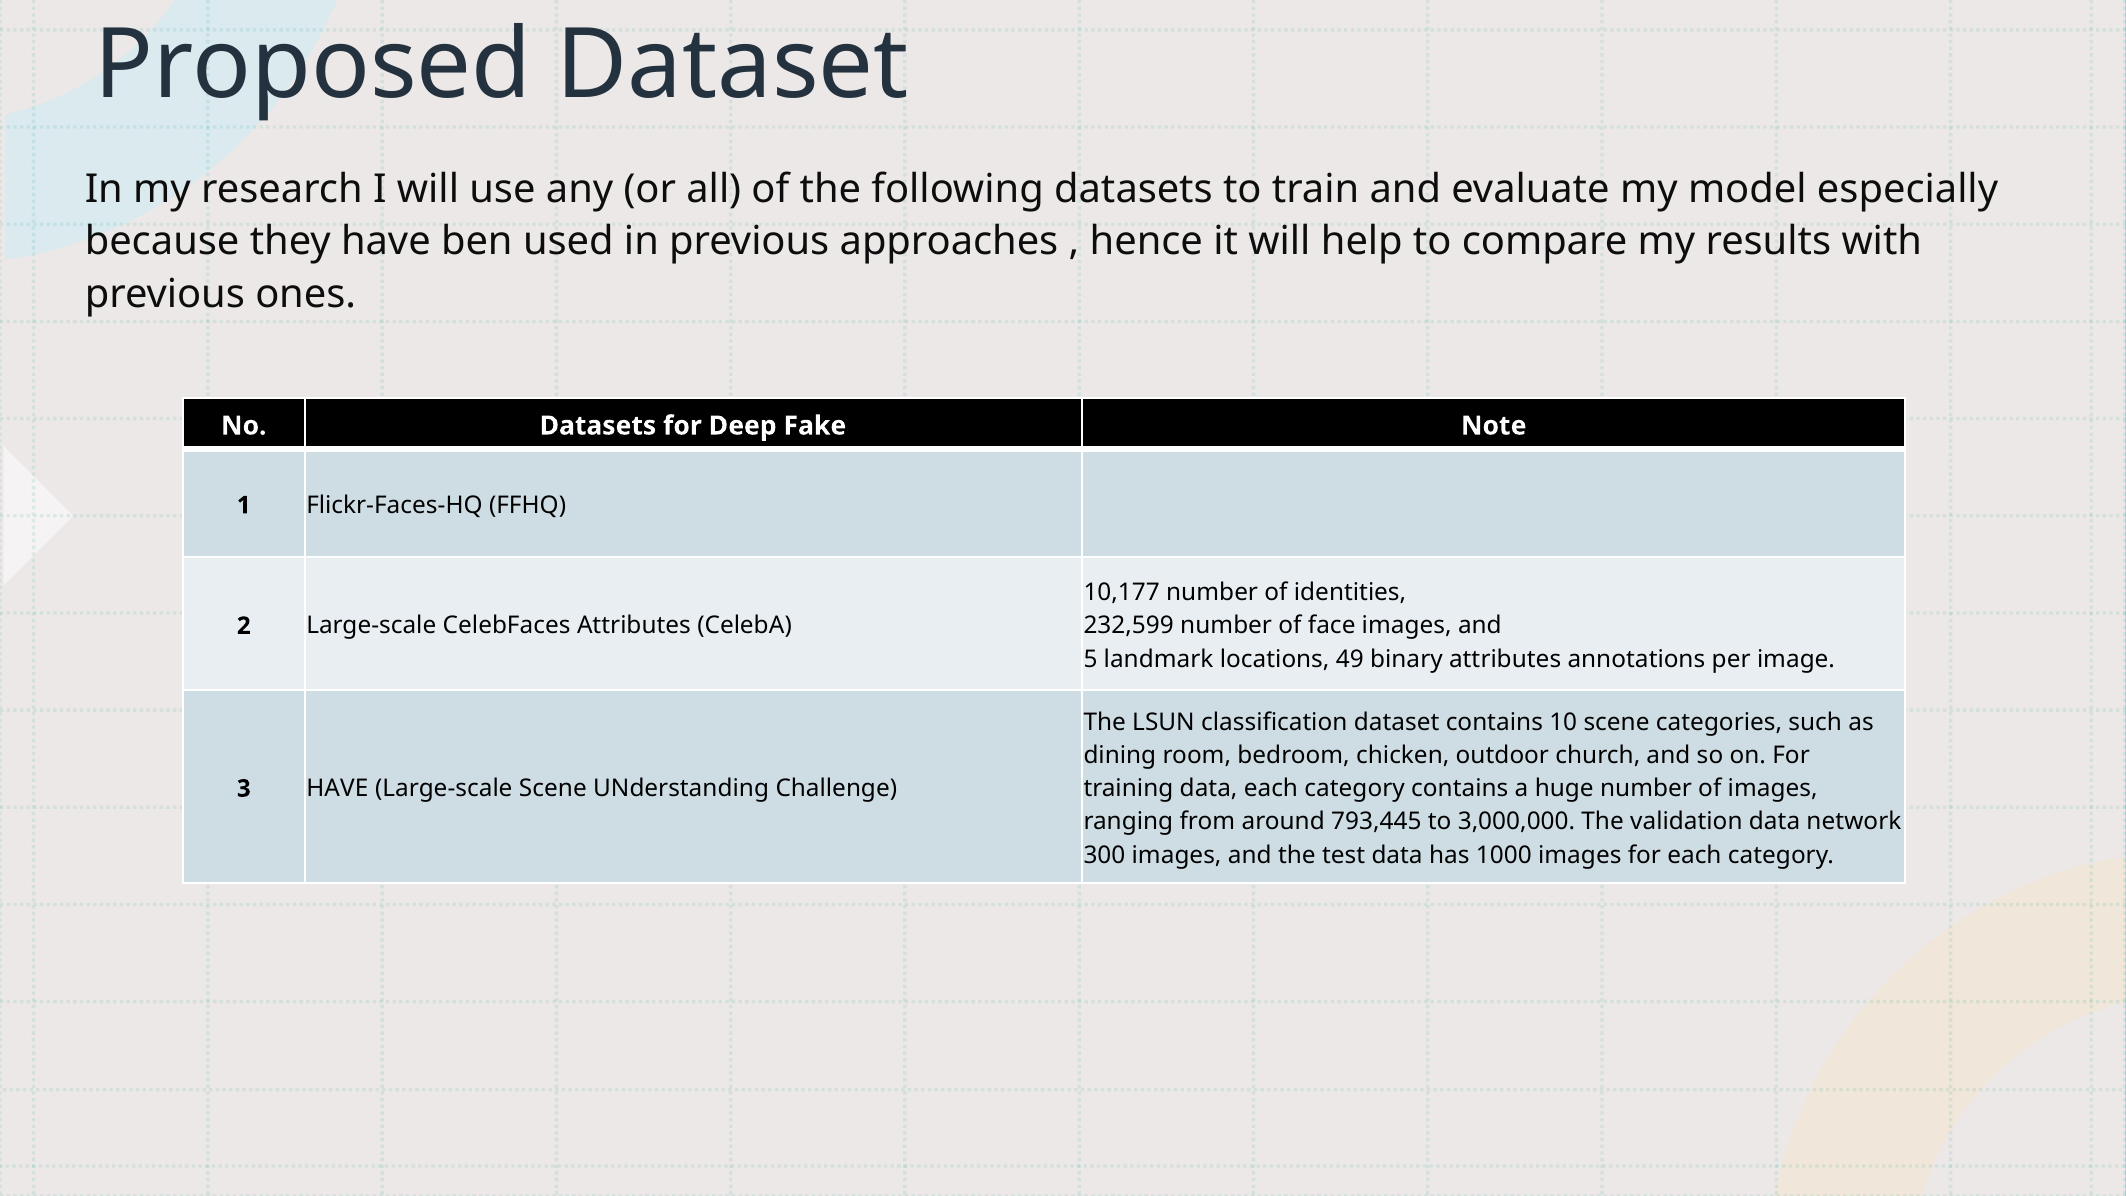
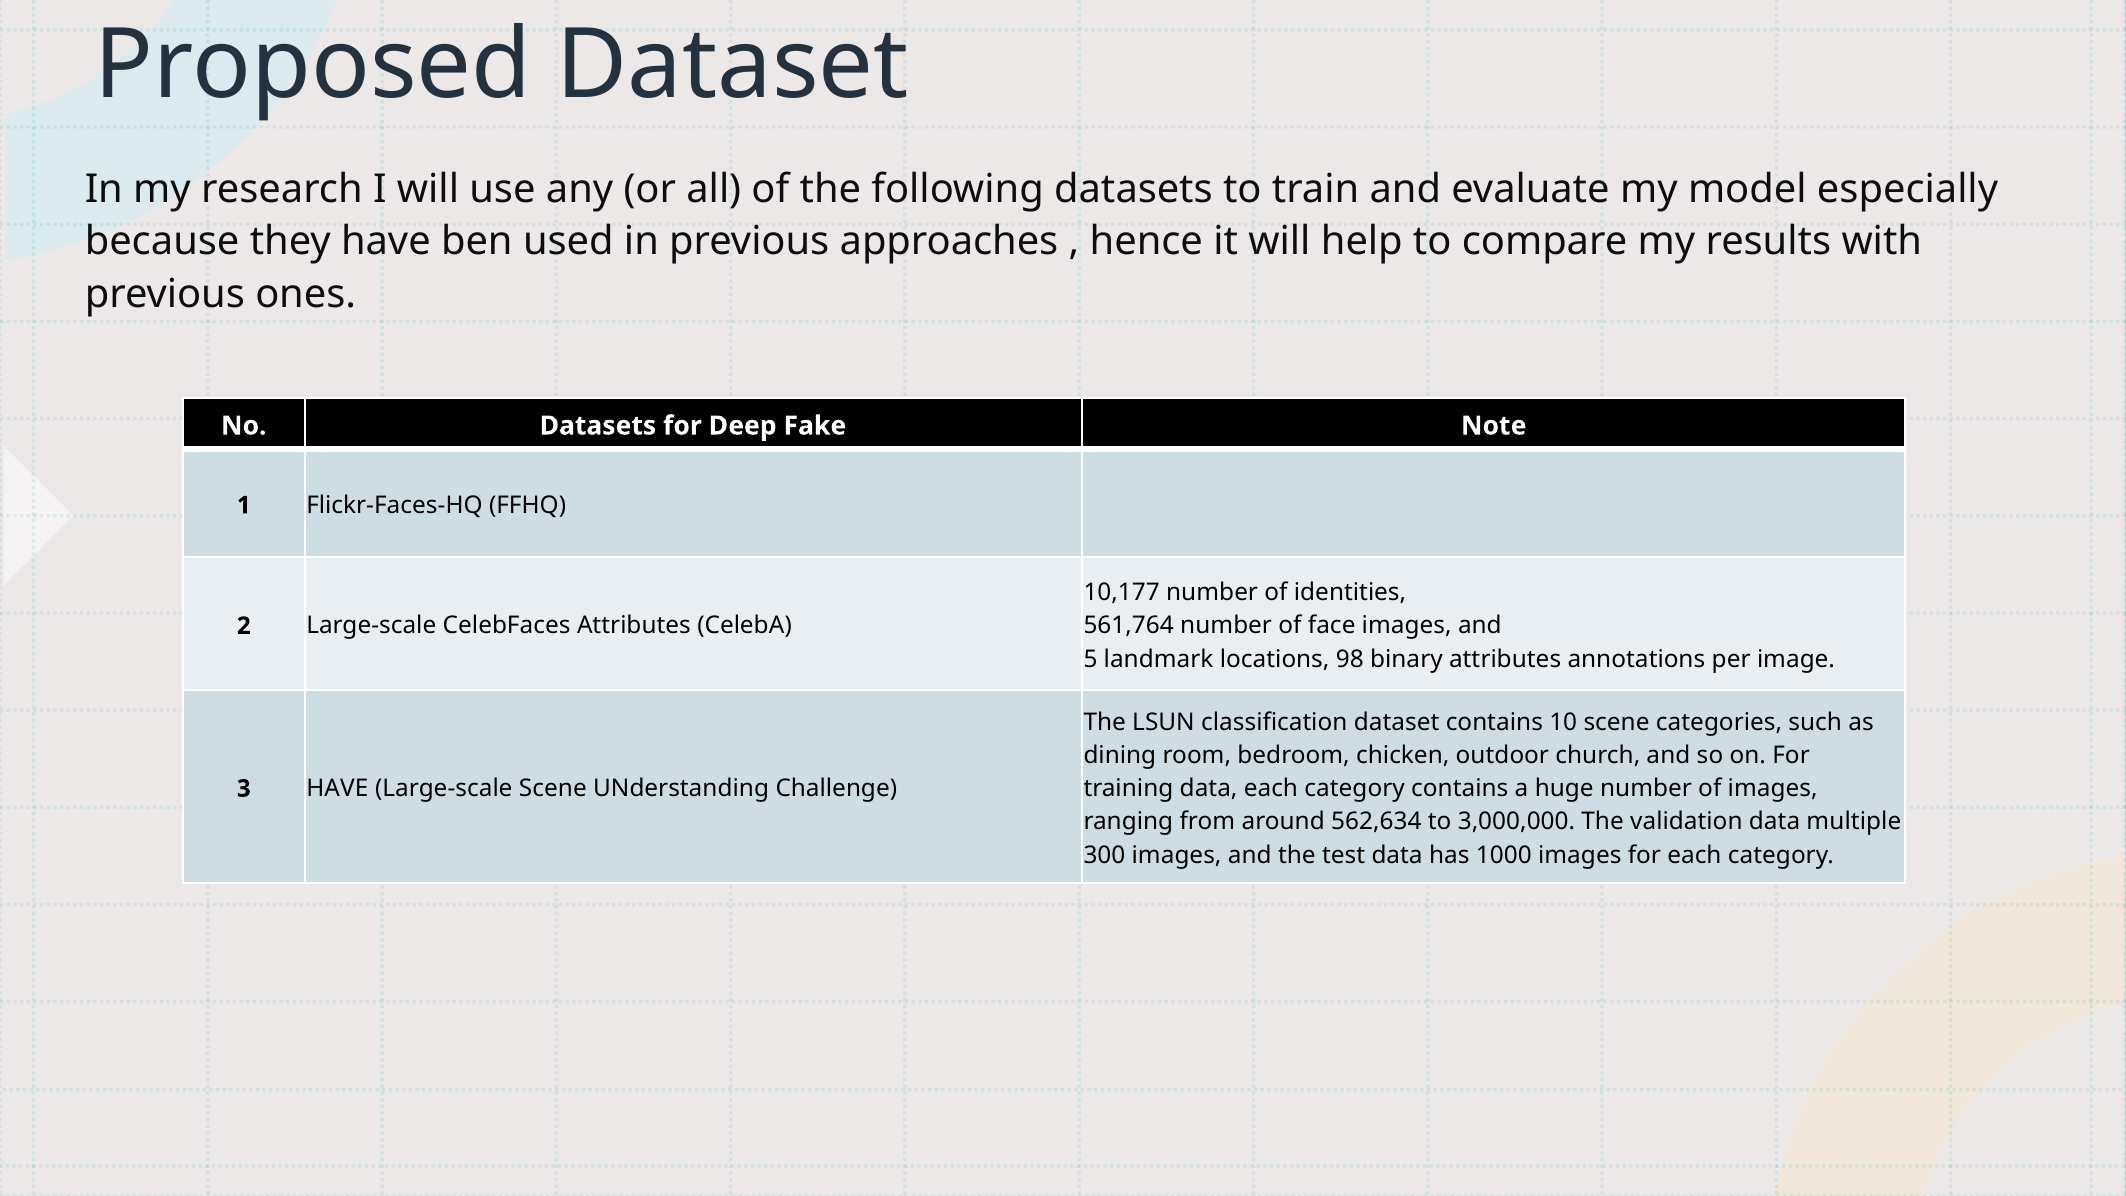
232,599: 232,599 -> 561,764
49: 49 -> 98
793,445: 793,445 -> 562,634
network: network -> multiple
